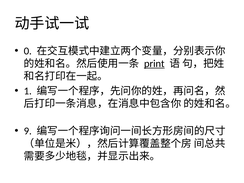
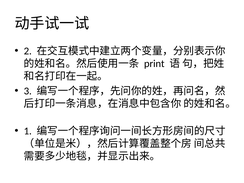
0: 0 -> 2
print underline: present -> none
1: 1 -> 3
9: 9 -> 1
